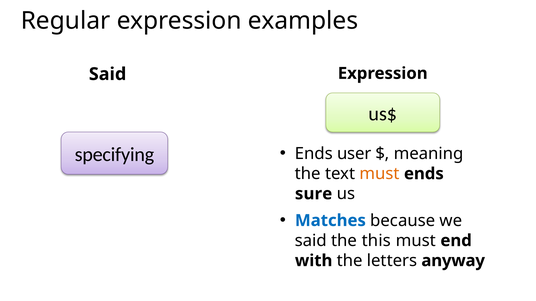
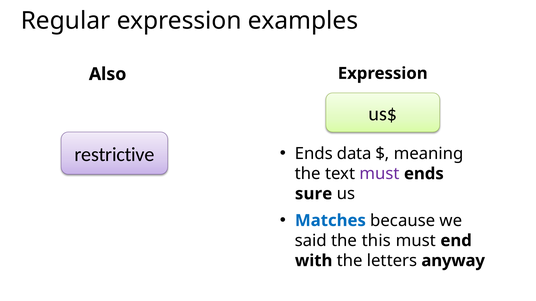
Said at (108, 74): Said -> Also
user: user -> data
specifying: specifying -> restrictive
must at (379, 174) colour: orange -> purple
